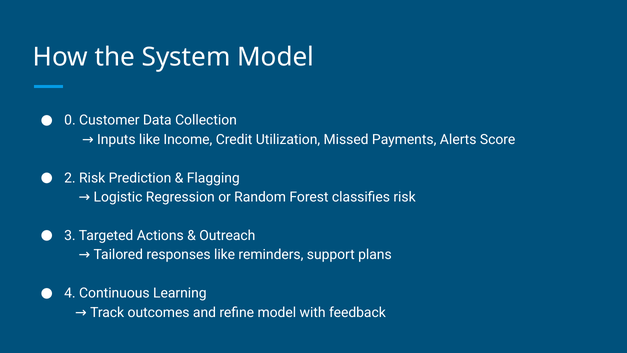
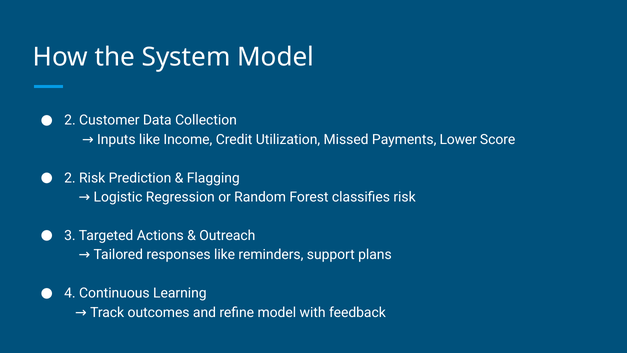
0 at (70, 120): 0 -> 2
Alerts: Alerts -> Lower
